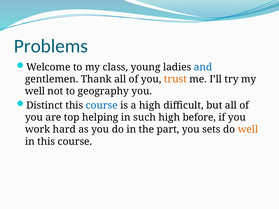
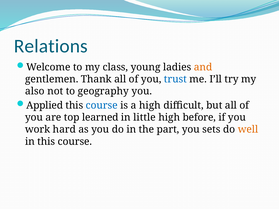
Problems: Problems -> Relations
and colour: blue -> orange
trust colour: orange -> blue
well at (35, 91): well -> also
Distinct: Distinct -> Applied
helping: helping -> learned
such: such -> little
